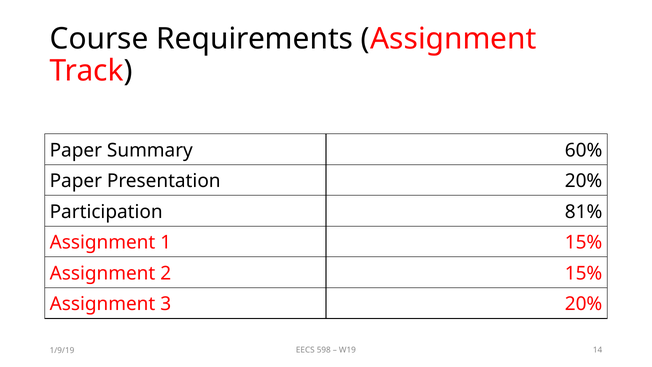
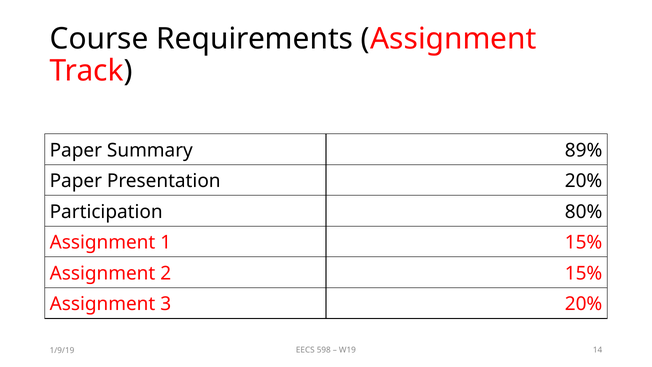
60%: 60% -> 89%
81%: 81% -> 80%
